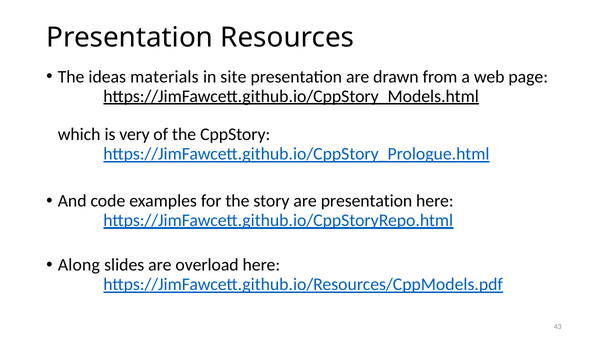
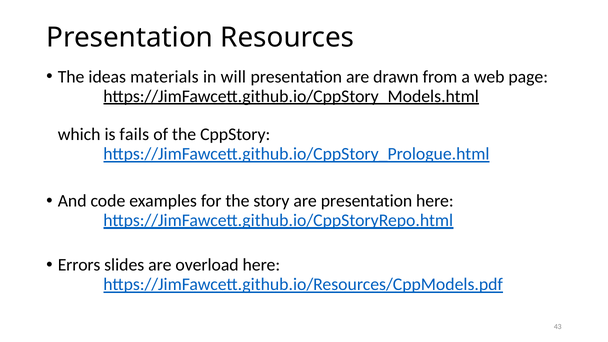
site: site -> will
very: very -> fails
Along: Along -> Errors
